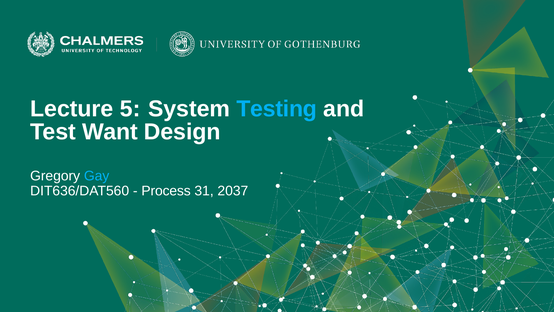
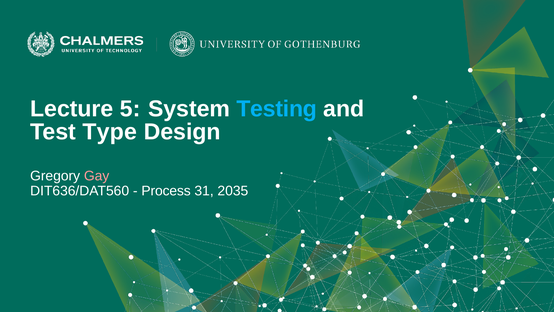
Want: Want -> Type
Gay colour: light blue -> pink
2037: 2037 -> 2035
